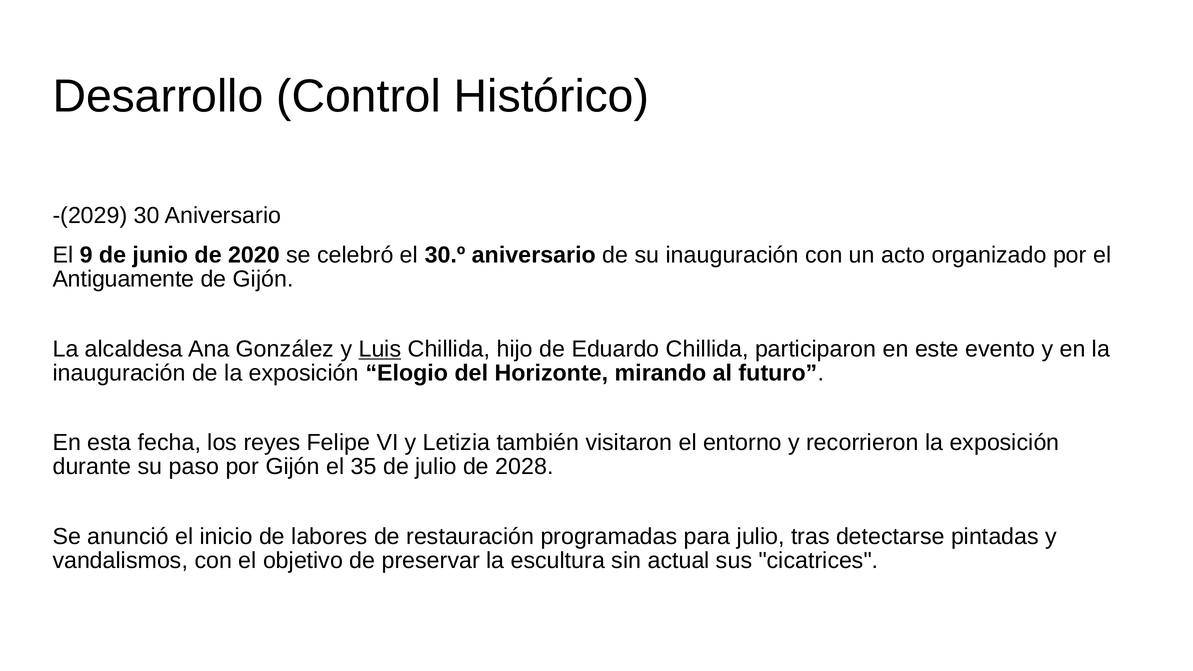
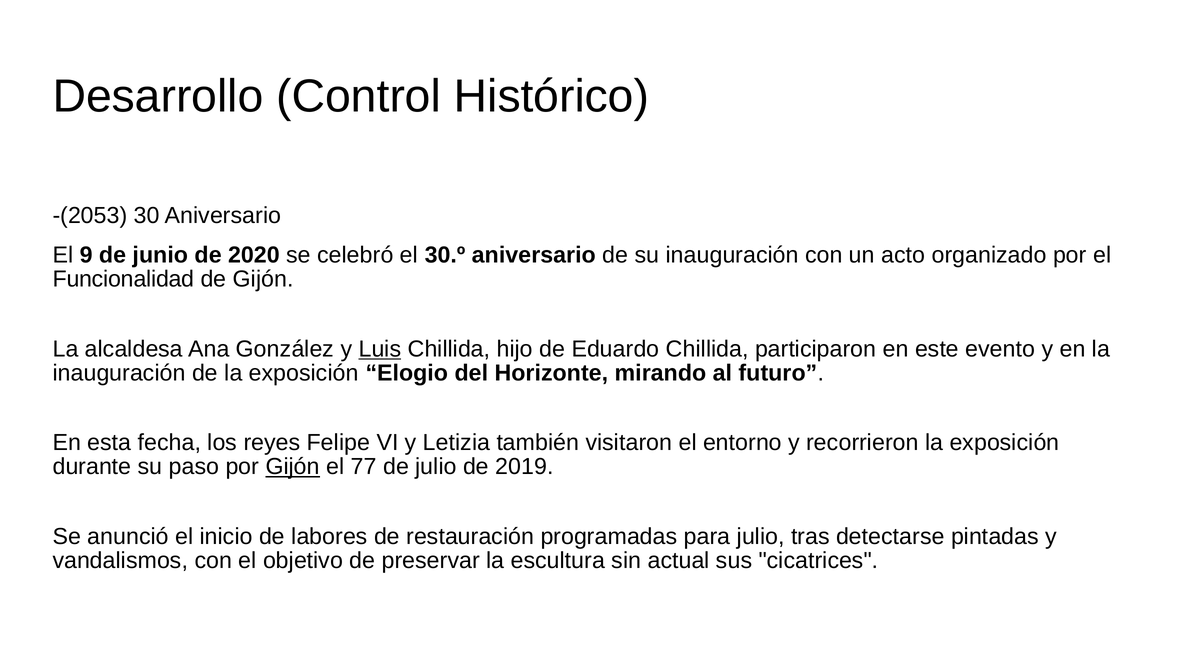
-(2029: -(2029 -> -(2053
Antiguamente: Antiguamente -> Funcionalidad
Gijón at (293, 467) underline: none -> present
35: 35 -> 77
2028: 2028 -> 2019
